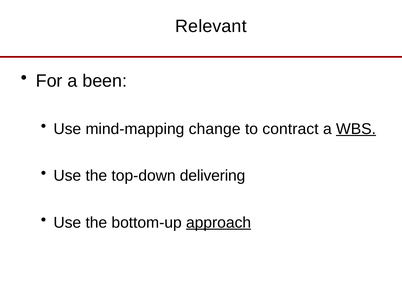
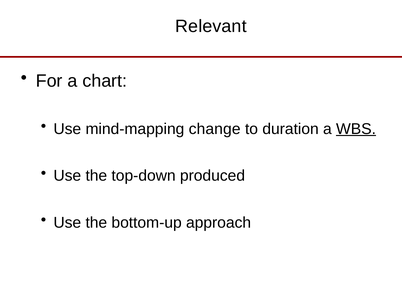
been: been -> chart
contract: contract -> duration
delivering: delivering -> produced
approach underline: present -> none
